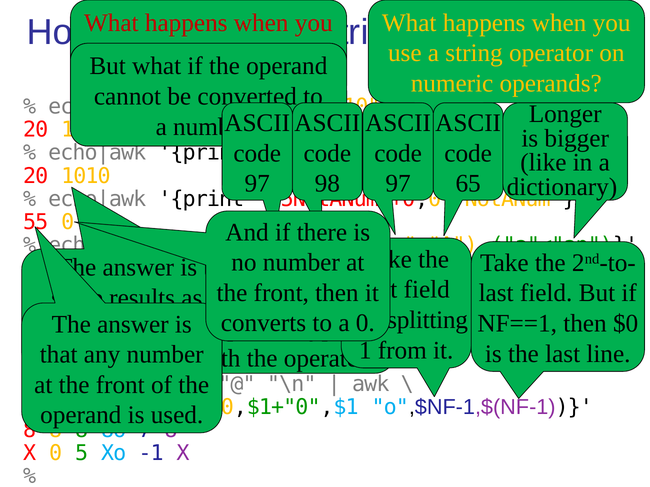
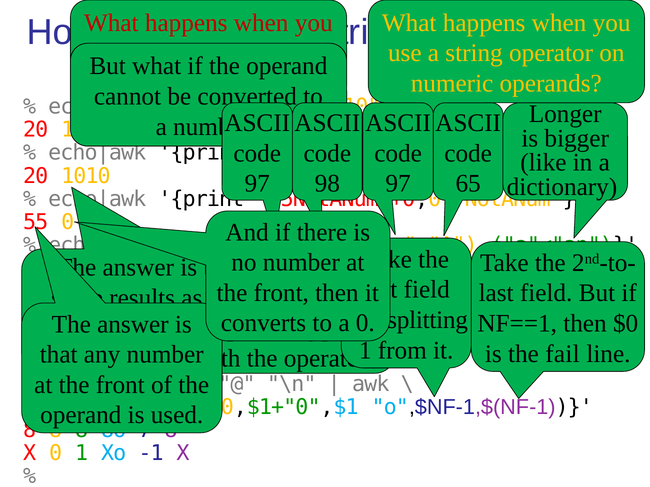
is the last: last -> fail
X 0 5: 5 -> 1
